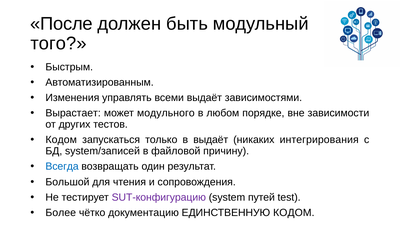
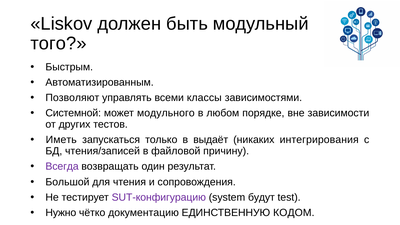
После: После -> Liskov
Изменения: Изменения -> Позволяют
всеми выдаёт: выдаёт -> классы
Вырастает: Вырастает -> Системной
Кодом at (61, 140): Кодом -> Иметь
system/записей: system/записей -> чтения/записей
Всегда colour: blue -> purple
путей: путей -> будут
Более: Более -> Нужно
